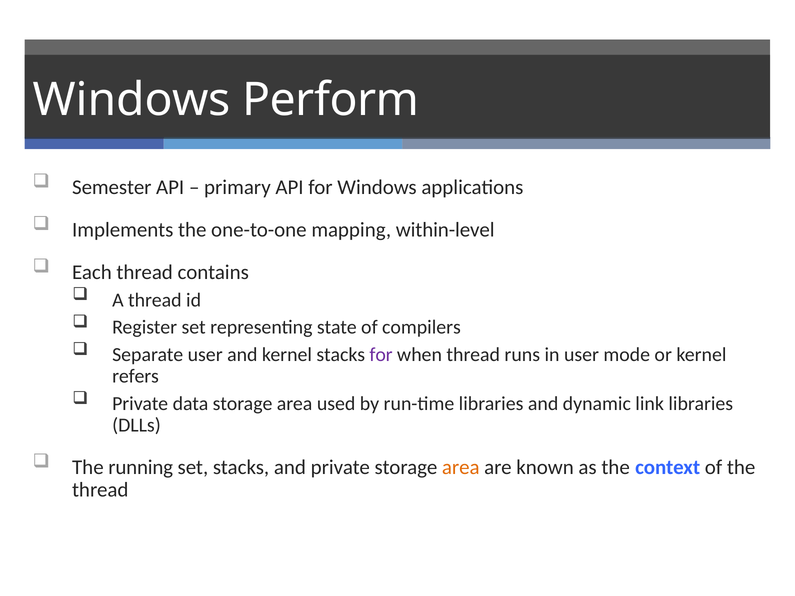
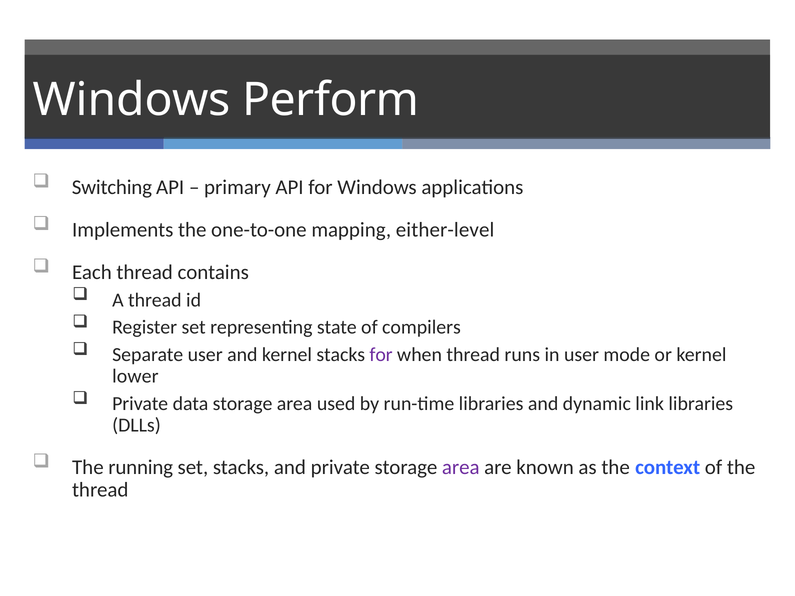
Semester: Semester -> Switching
within-level: within-level -> either-level
refers: refers -> lower
area at (461, 467) colour: orange -> purple
